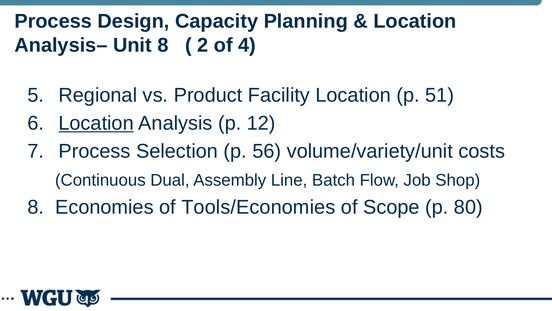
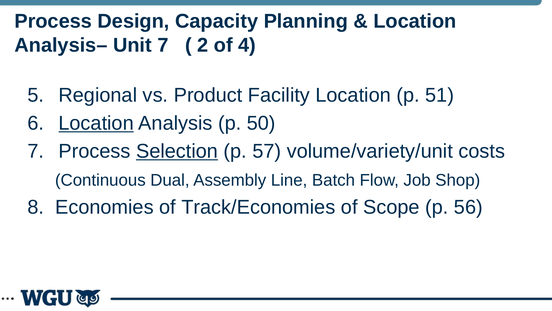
Unit 8: 8 -> 7
12: 12 -> 50
Selection underline: none -> present
56: 56 -> 57
Tools/Economies: Tools/Economies -> Track/Economies
80: 80 -> 56
